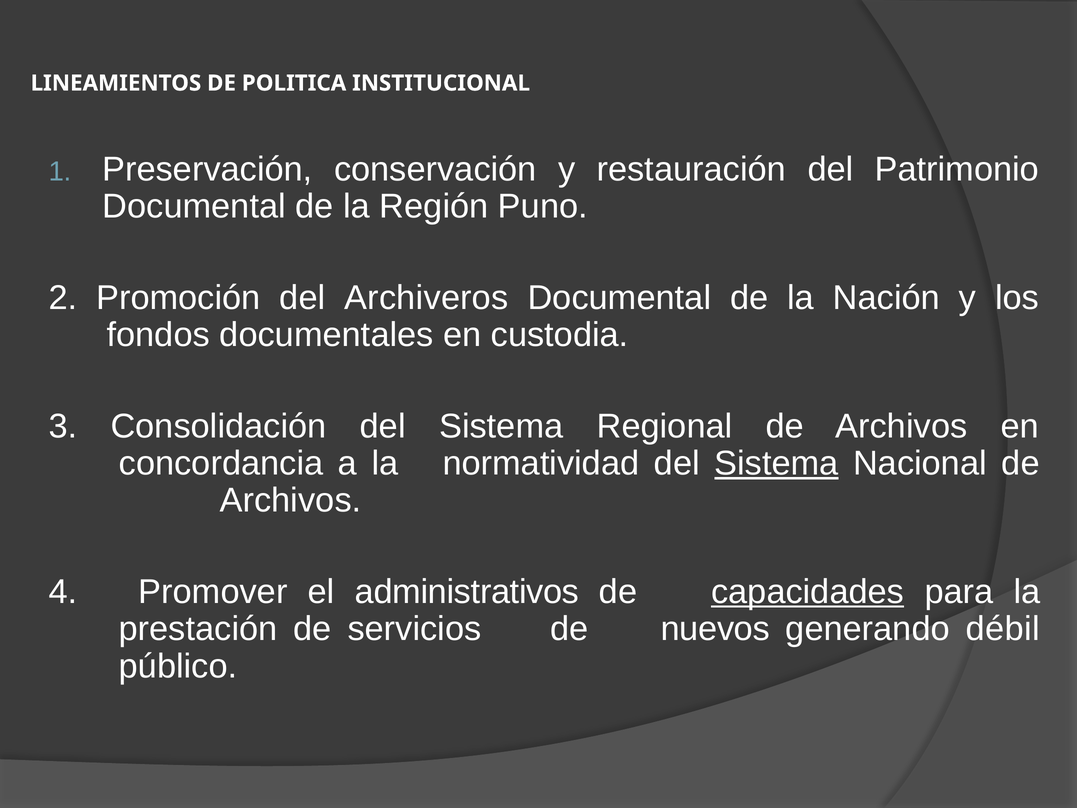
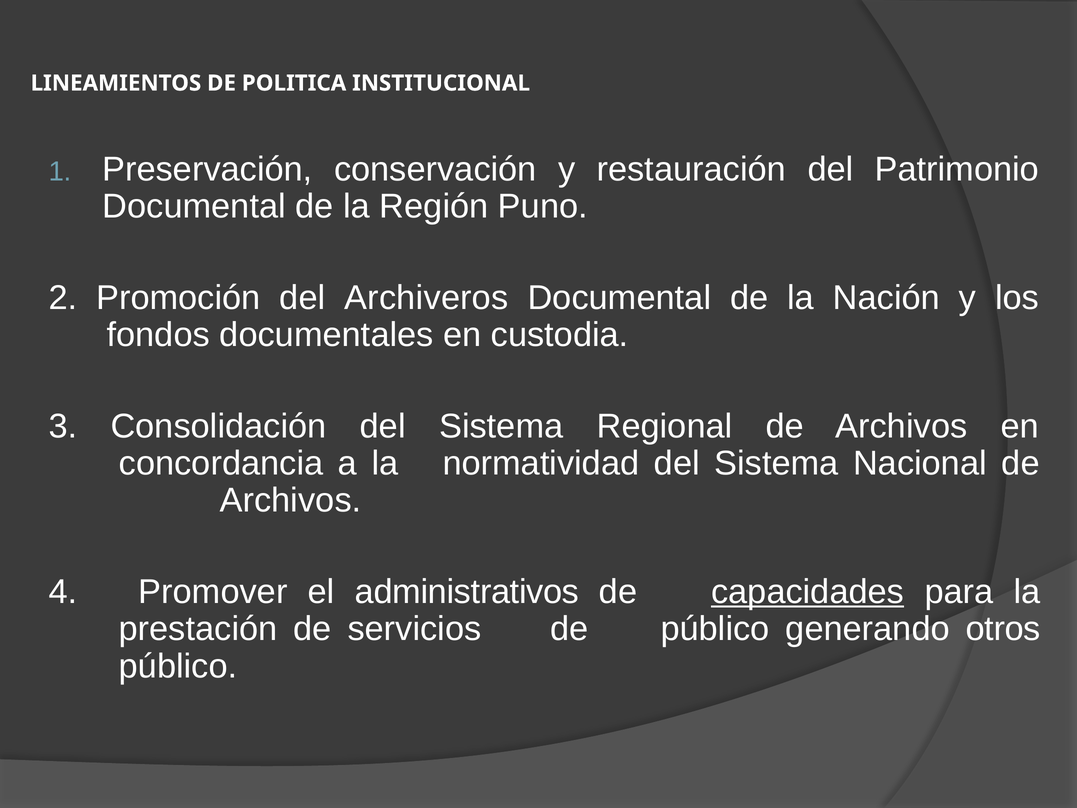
Sistema at (776, 463) underline: present -> none
de nuevos: nuevos -> público
débil: débil -> otros
